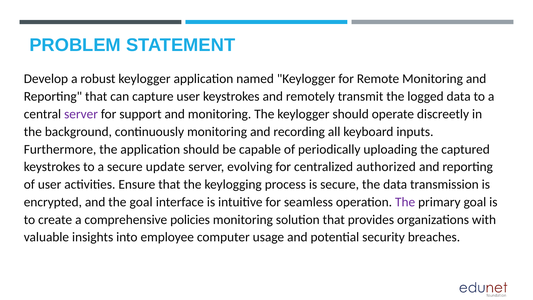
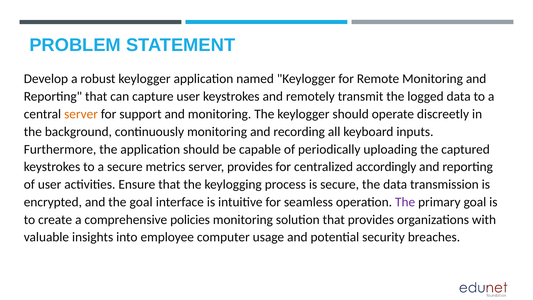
server at (81, 114) colour: purple -> orange
update: update -> metrics
server evolving: evolving -> provides
authorized: authorized -> accordingly
